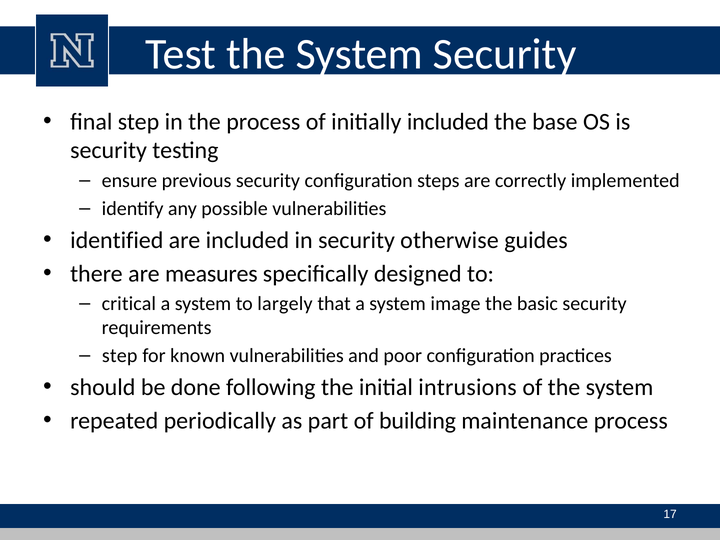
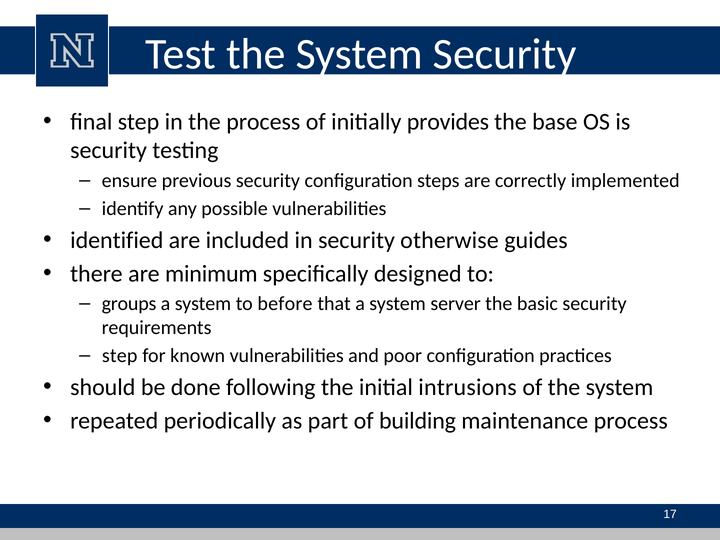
initially included: included -> provides
measures: measures -> minimum
critical: critical -> groups
largely: largely -> before
image: image -> server
